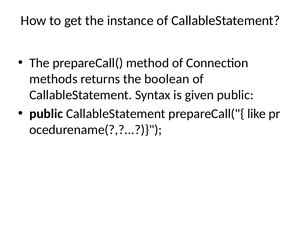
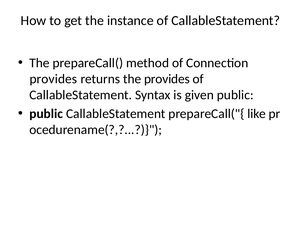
methods at (53, 79): methods -> provides
the boolean: boolean -> provides
